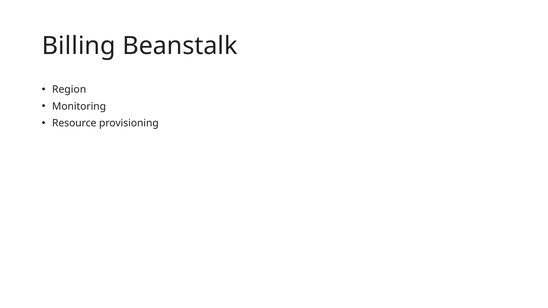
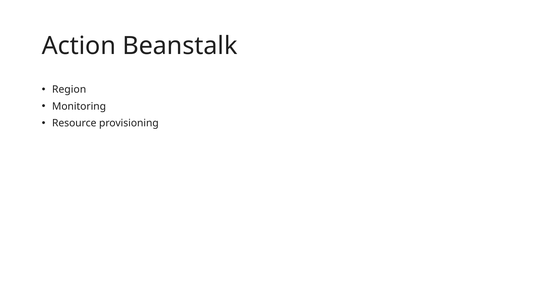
Billing: Billing -> Action
